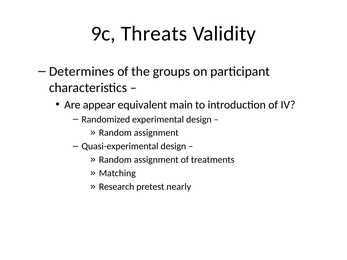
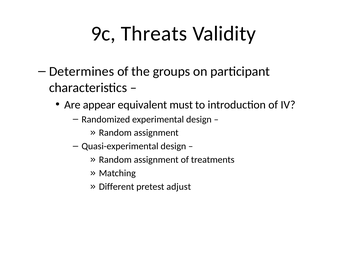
main: main -> must
Research: Research -> Different
nearly: nearly -> adjust
